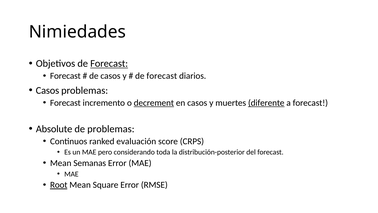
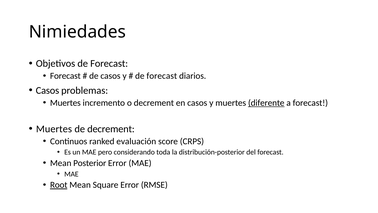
Forecast at (109, 63) underline: present -> none
Forecast at (65, 103): Forecast -> Muertes
decrement at (154, 103) underline: present -> none
Absolute at (54, 129): Absolute -> Muertes
de problemas: problemas -> decrement
Semanas: Semanas -> Posterior
